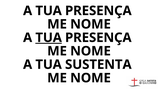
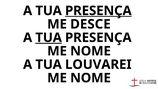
PRESENÇA at (98, 11) underline: none -> present
NOME at (91, 24): NOME -> DESCE
SUSTENTA: SUSTENTA -> LOUVAREI
